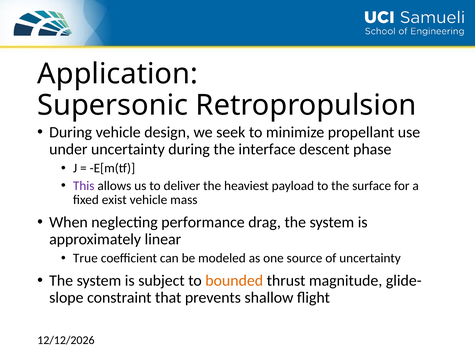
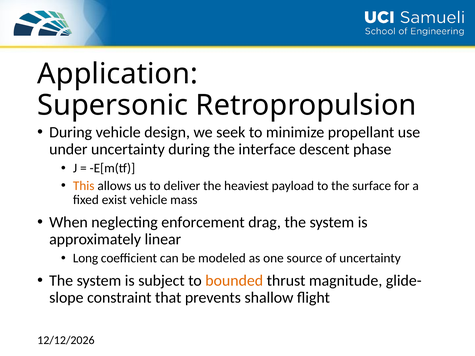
This colour: purple -> orange
performance: performance -> enforcement
True: True -> Long
